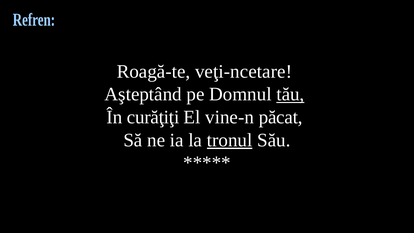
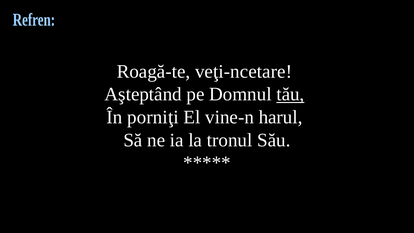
curăţiţi: curăţiţi -> porniţi
păcat: păcat -> harul
tronul underline: present -> none
